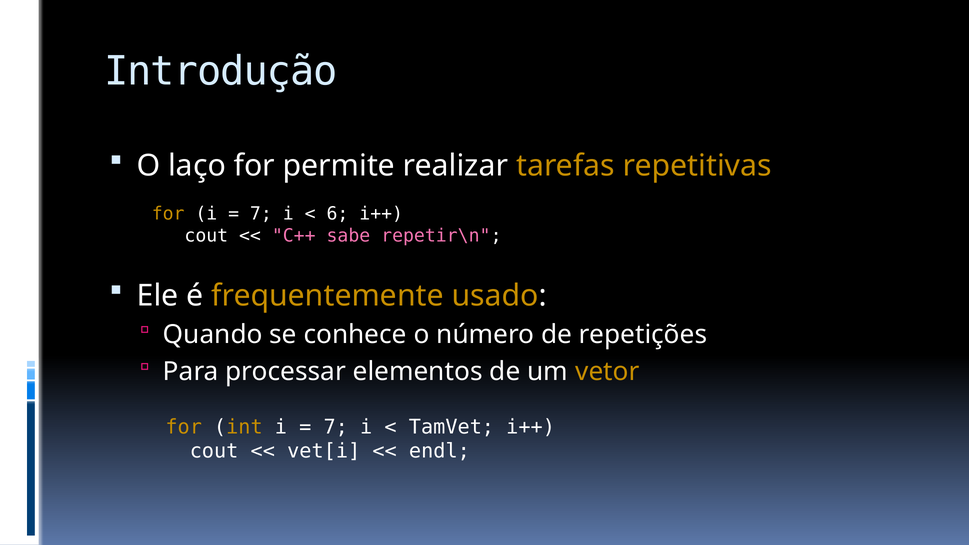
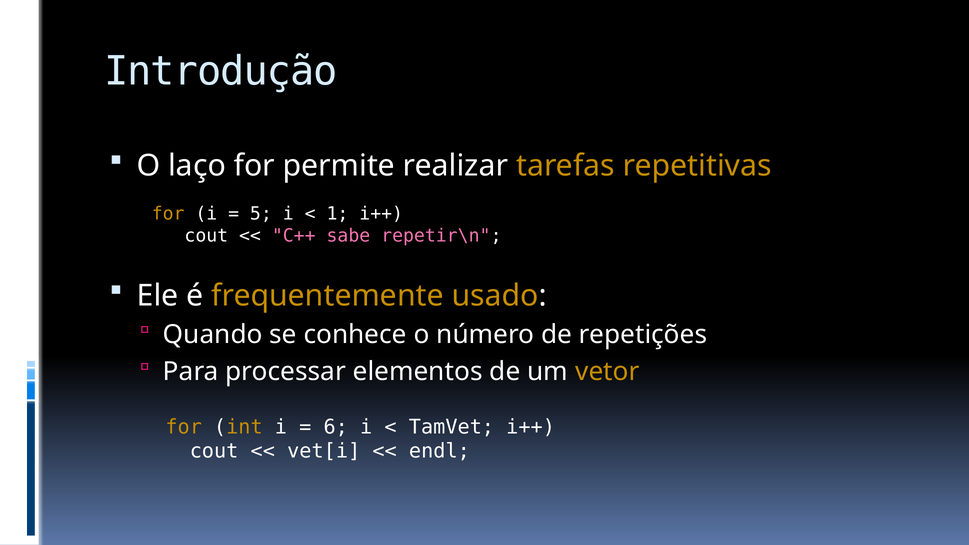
7 at (261, 214): 7 -> 5
6: 6 -> 1
7 at (336, 427): 7 -> 6
